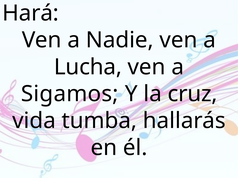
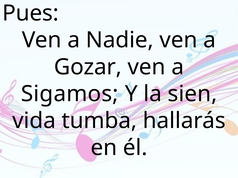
Hará: Hará -> Pues
Lucha: Lucha -> Gozar
cruz: cruz -> sien
